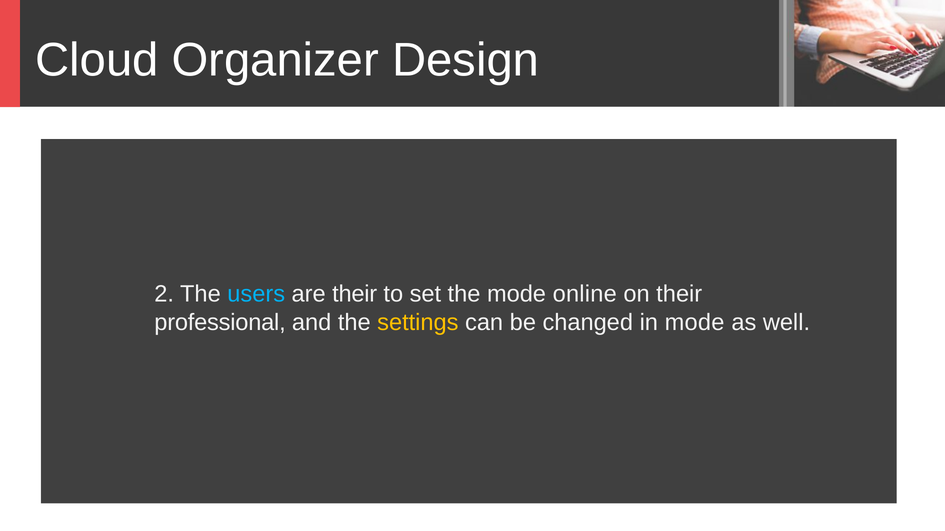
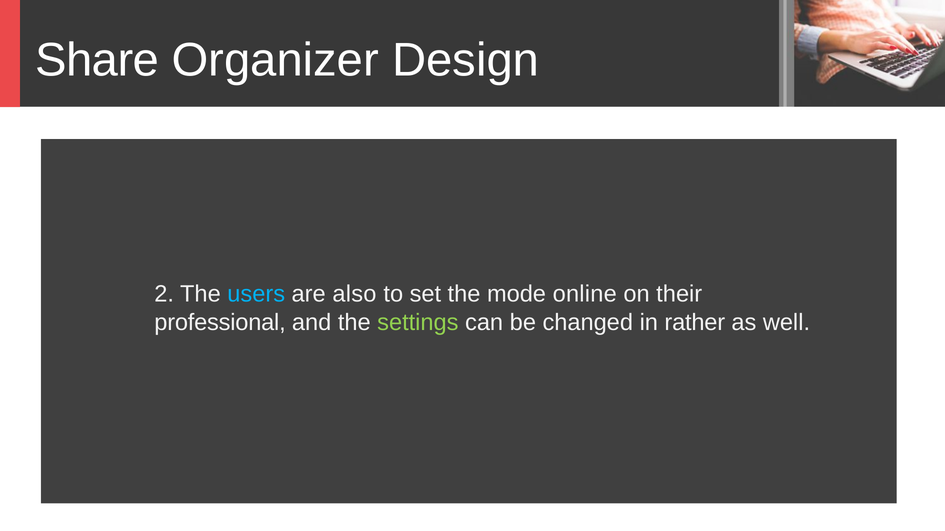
Cloud: Cloud -> Share
are their: their -> also
settings colour: yellow -> light green
in mode: mode -> rather
